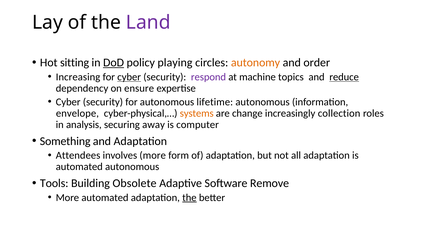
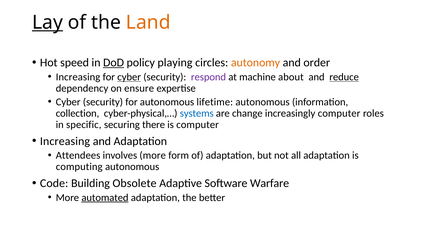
Lay underline: none -> present
Land colour: purple -> orange
sitting: sitting -> speed
topics: topics -> about
envelope: envelope -> collection
systems colour: orange -> blue
increasingly collection: collection -> computer
analysis: analysis -> specific
away: away -> there
Something at (65, 141): Something -> Increasing
automated at (79, 167): automated -> computing
Tools: Tools -> Code
Remove: Remove -> Warfare
automated at (105, 197) underline: none -> present
the at (189, 197) underline: present -> none
